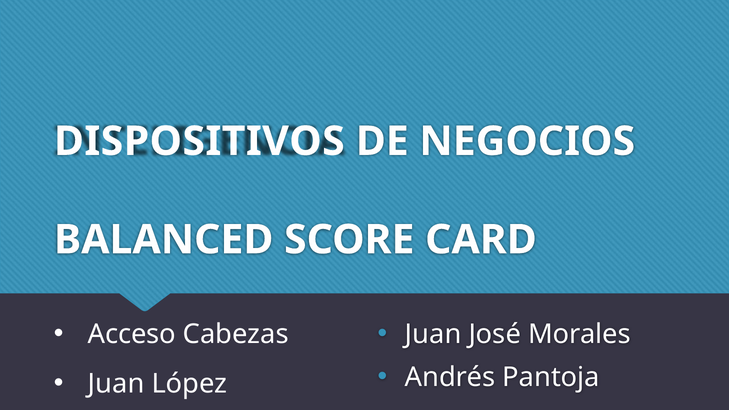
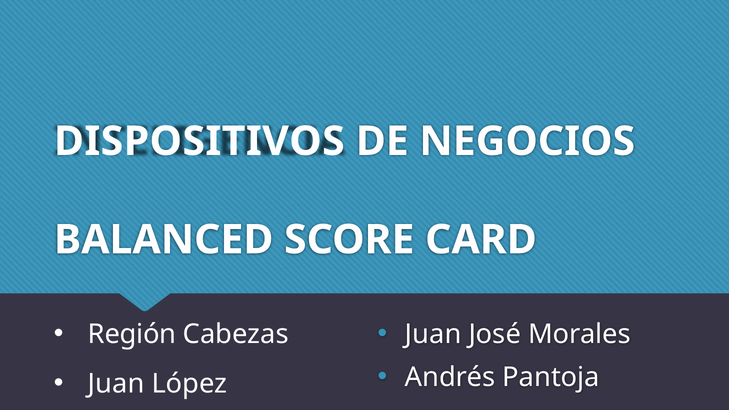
Acceso: Acceso -> Región
